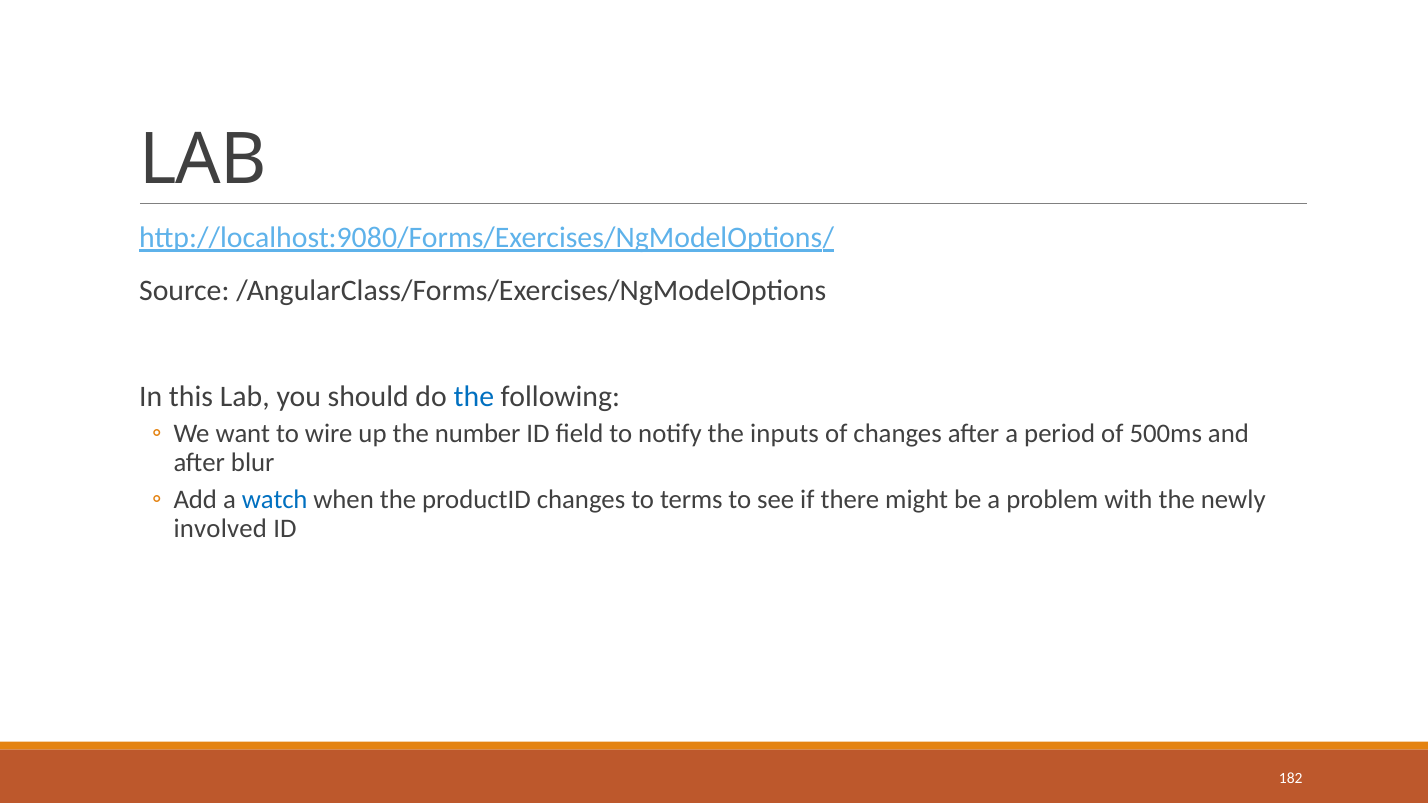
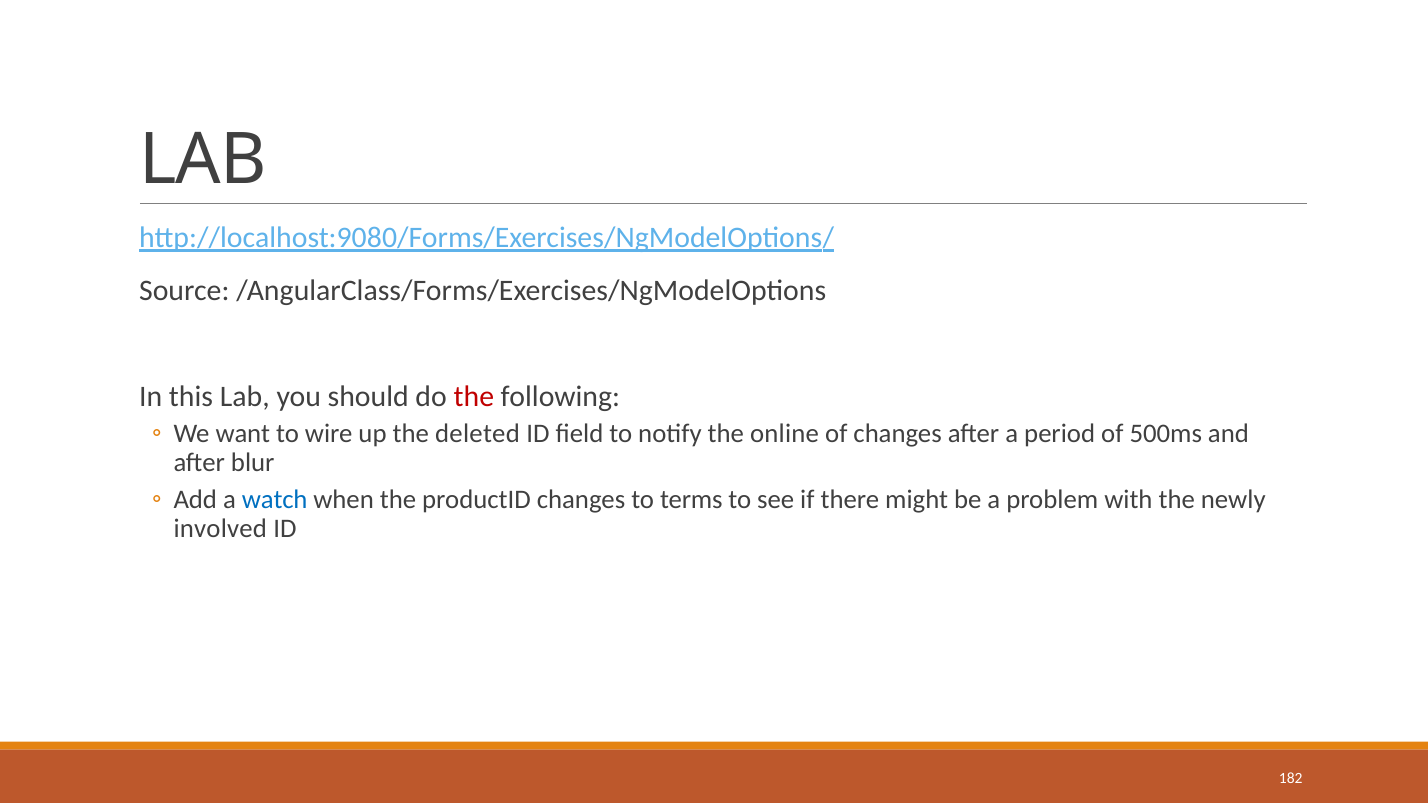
the at (474, 397) colour: blue -> red
number: number -> deleted
inputs: inputs -> online
